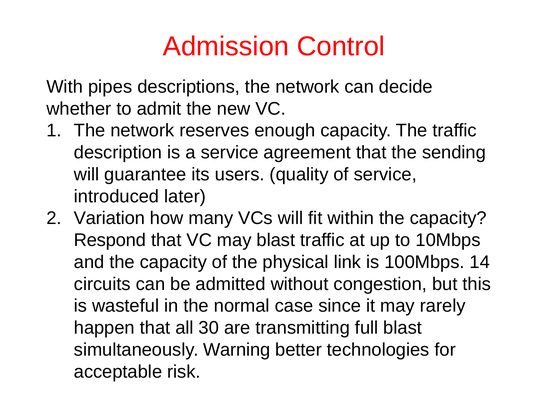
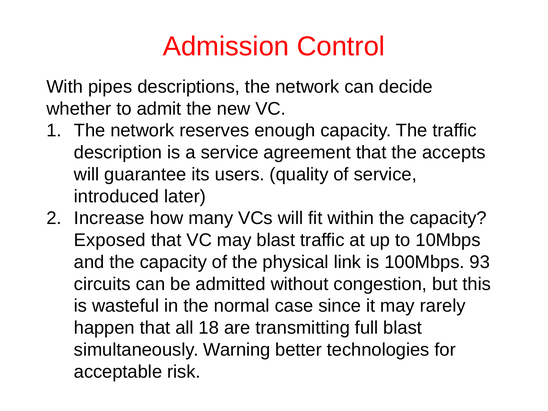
sending: sending -> accepts
Variation: Variation -> Increase
Respond: Respond -> Exposed
14: 14 -> 93
30: 30 -> 18
